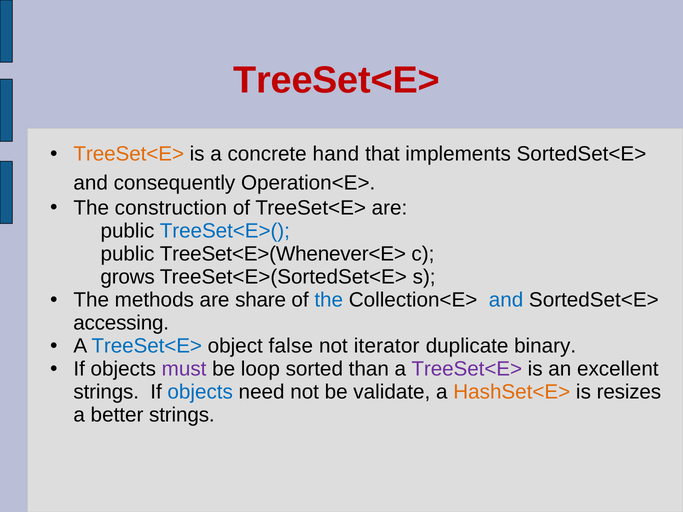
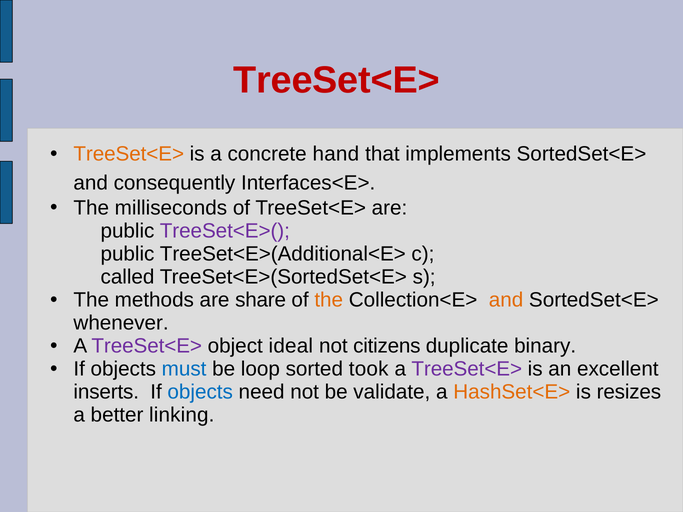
Operation<E>: Operation<E> -> Interfaces<E>
construction: construction -> milliseconds
TreeSet<E>( colour: blue -> purple
TreeSet<E>(Whenever<E>: TreeSet<E>(Whenever<E> -> TreeSet<E>(Additional<E>
grows: grows -> called
the at (329, 300) colour: blue -> orange
and at (506, 300) colour: blue -> orange
accessing: accessing -> whenever
TreeSet<E> at (147, 346) colour: blue -> purple
false: false -> ideal
iterator: iterator -> citizens
must colour: purple -> blue
than: than -> took
strings at (106, 392): strings -> inserts
better strings: strings -> linking
